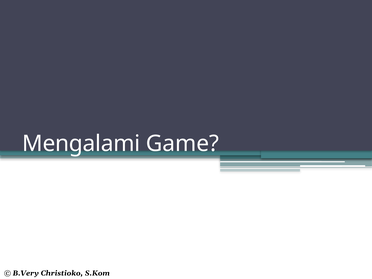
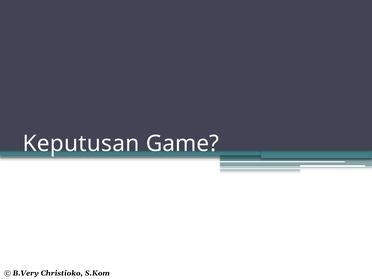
Mengalami: Mengalami -> Keputusan
